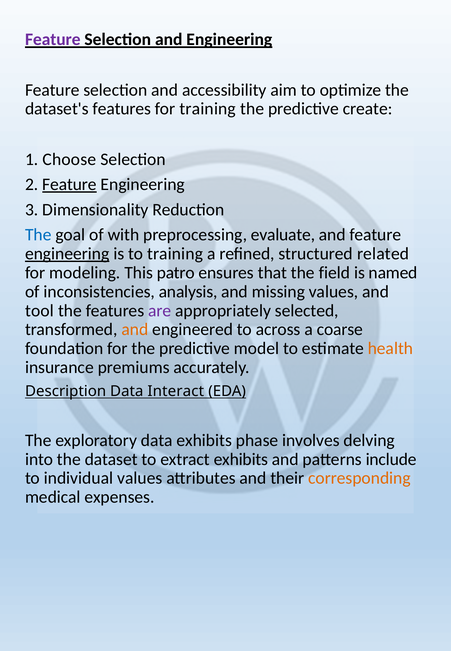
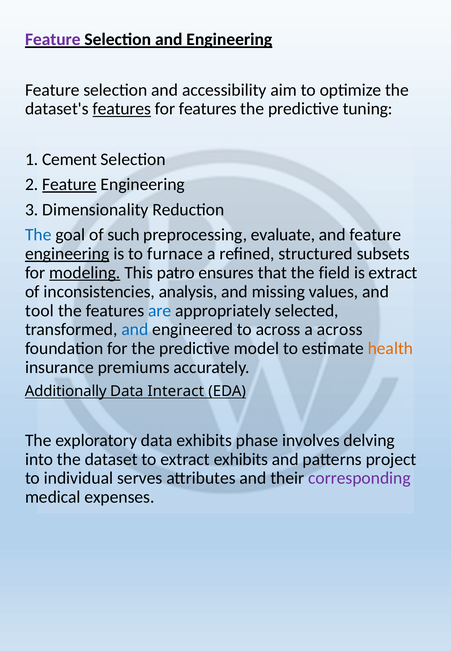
features at (122, 109) underline: none -> present
for training: training -> features
create: create -> tuning
Choose: Choose -> Cement
with: with -> such
to training: training -> furnace
related: related -> subsets
modeling underline: none -> present
is named: named -> extract
are colour: purple -> blue
and at (135, 330) colour: orange -> blue
a coarse: coarse -> across
Description: Description -> Additionally
include: include -> project
individual values: values -> serves
corresponding colour: orange -> purple
